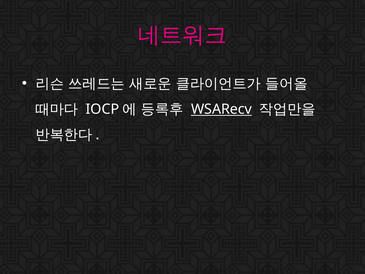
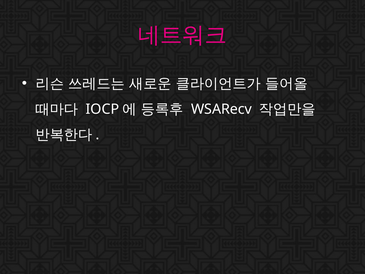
WSARecv underline: present -> none
